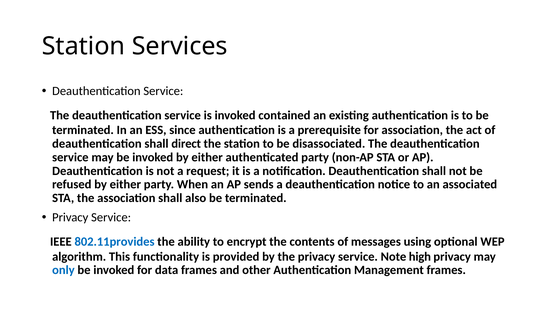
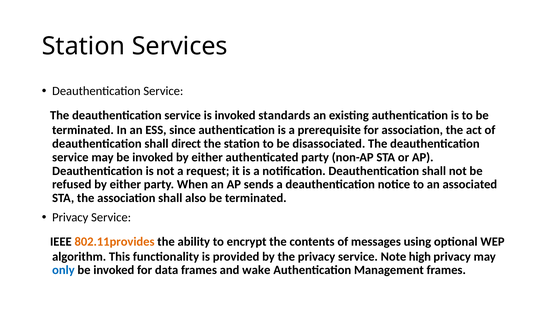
contained: contained -> standards
802.11provides colour: blue -> orange
other: other -> wake
